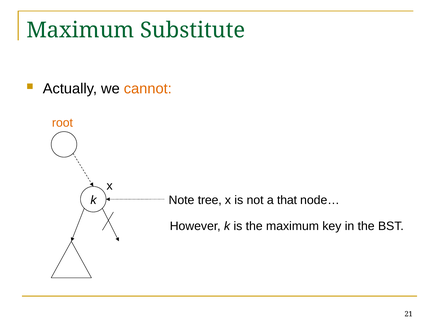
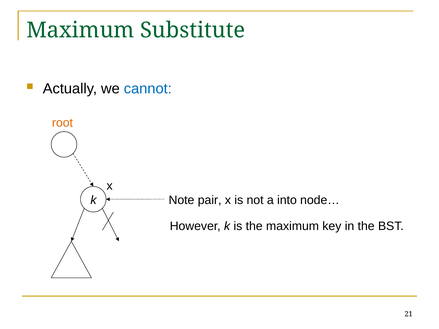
cannot colour: orange -> blue
tree: tree -> pair
that: that -> into
